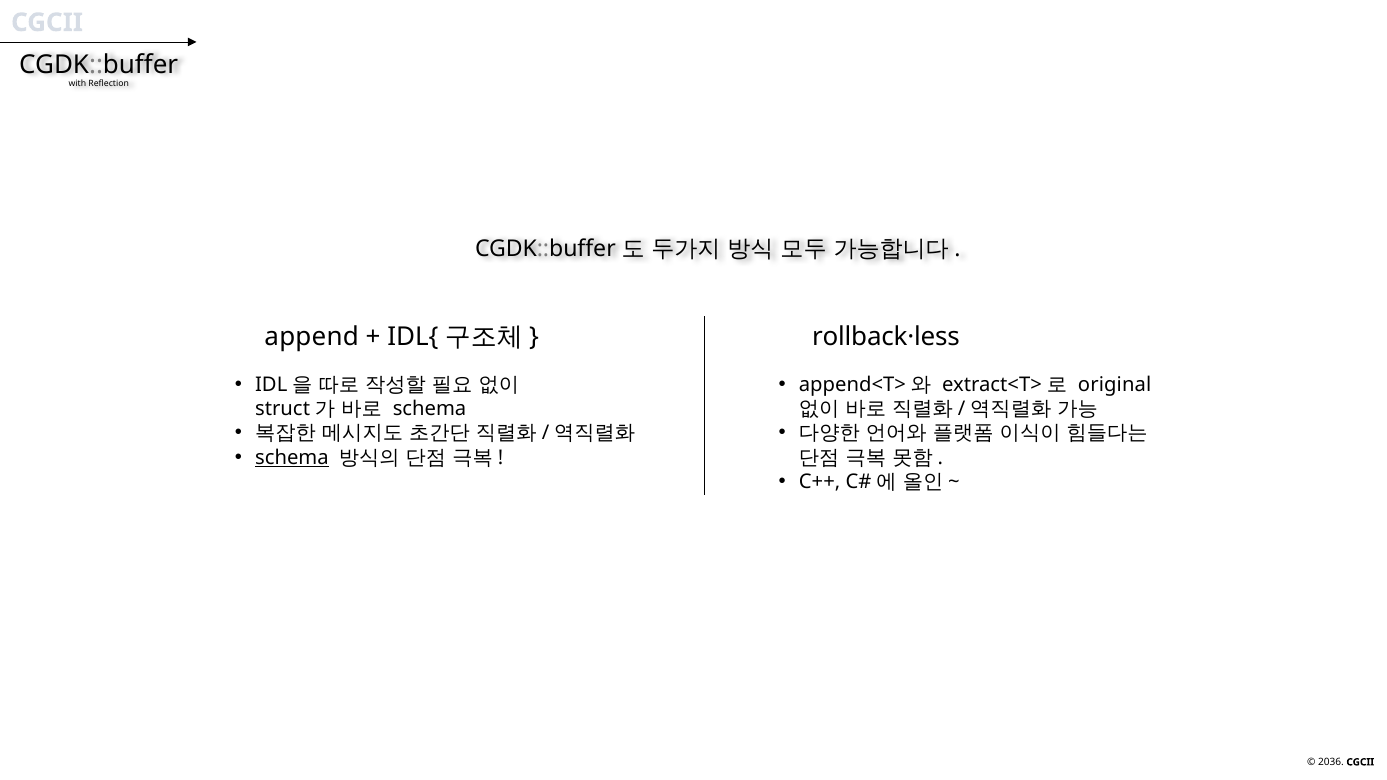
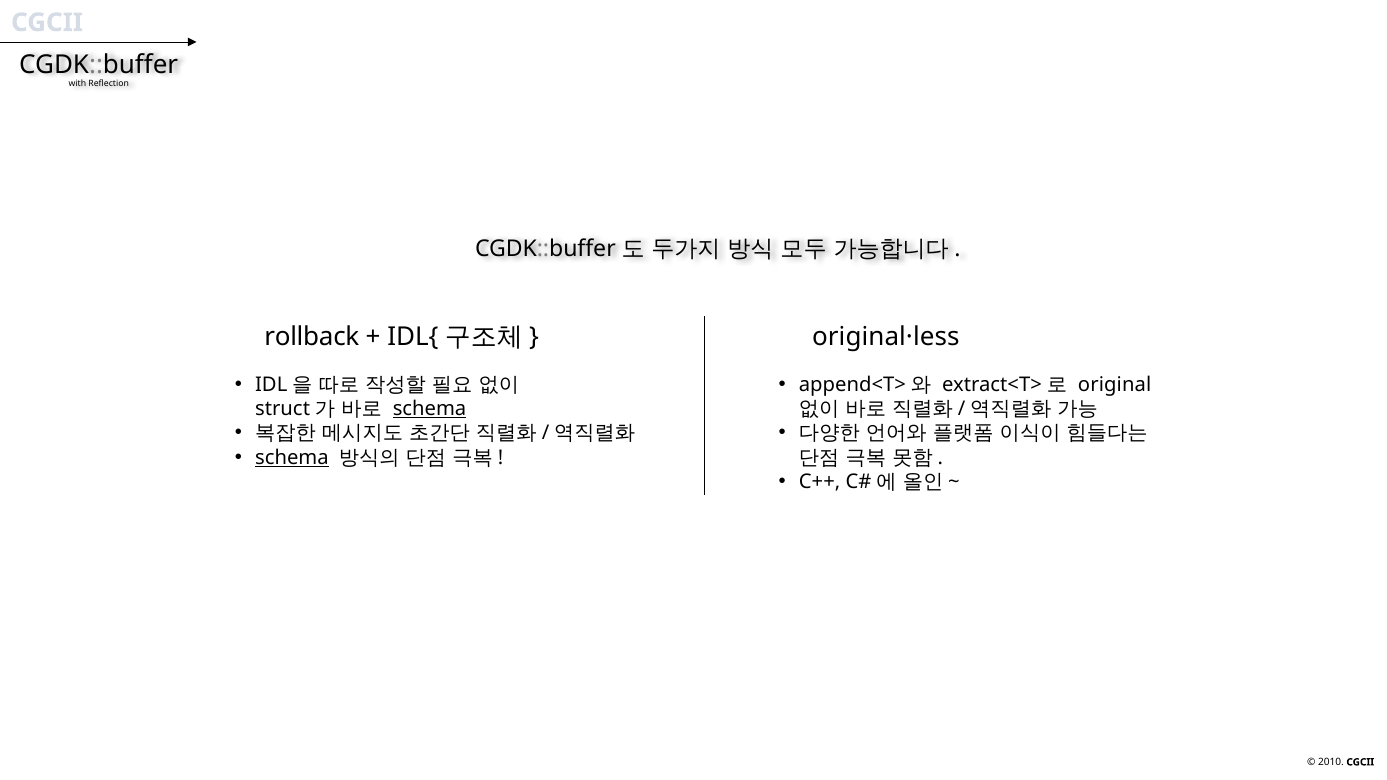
append: append -> rollback
rollback·less: rollback·less -> original·less
schema at (430, 409) underline: none -> present
2036: 2036 -> 2010
